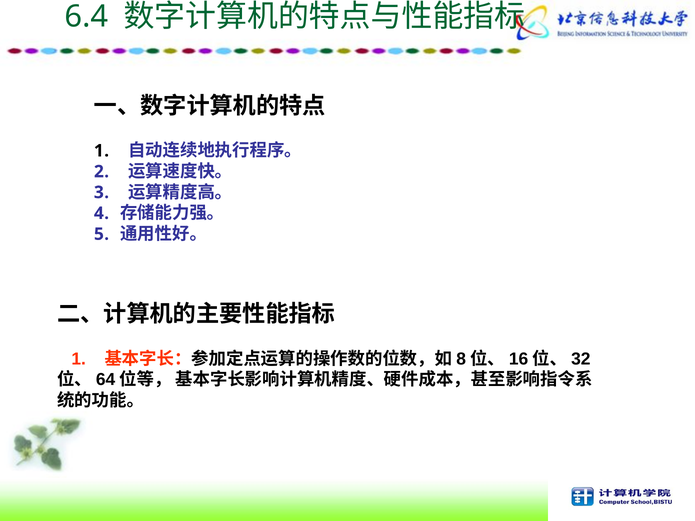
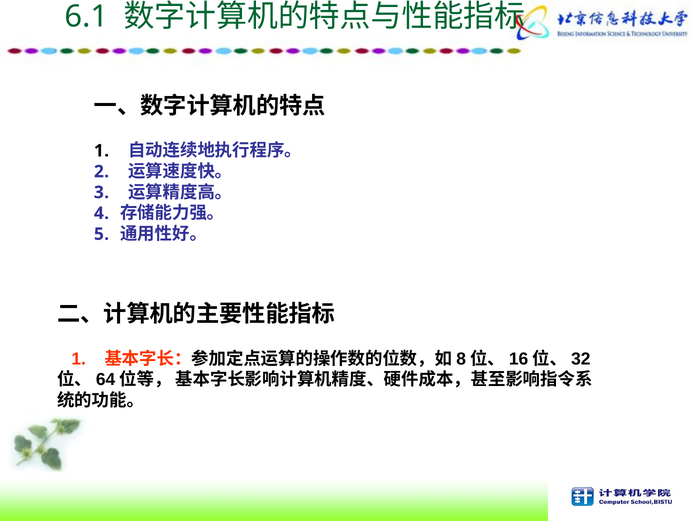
6.4: 6.4 -> 6.1
